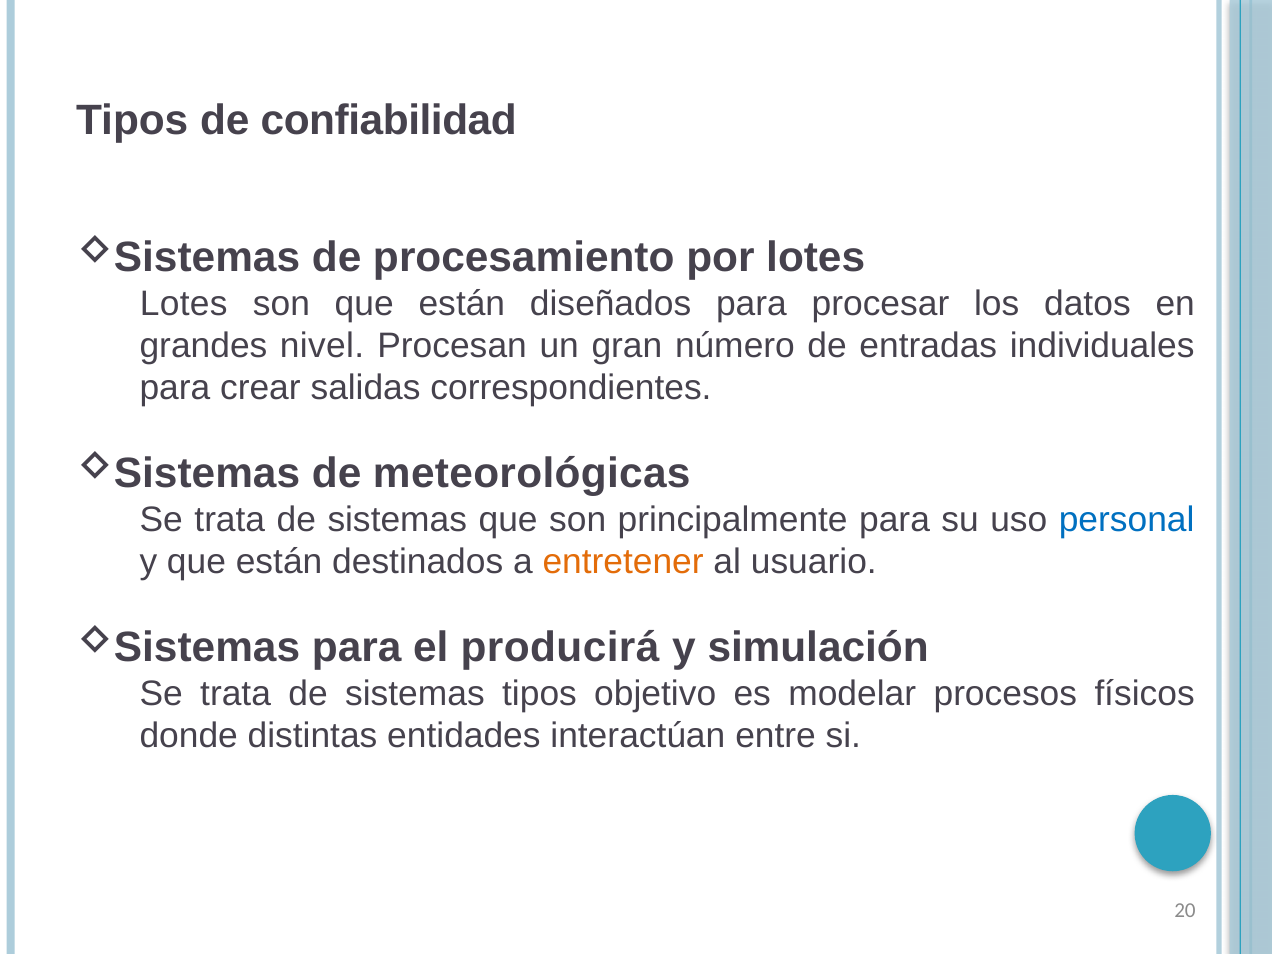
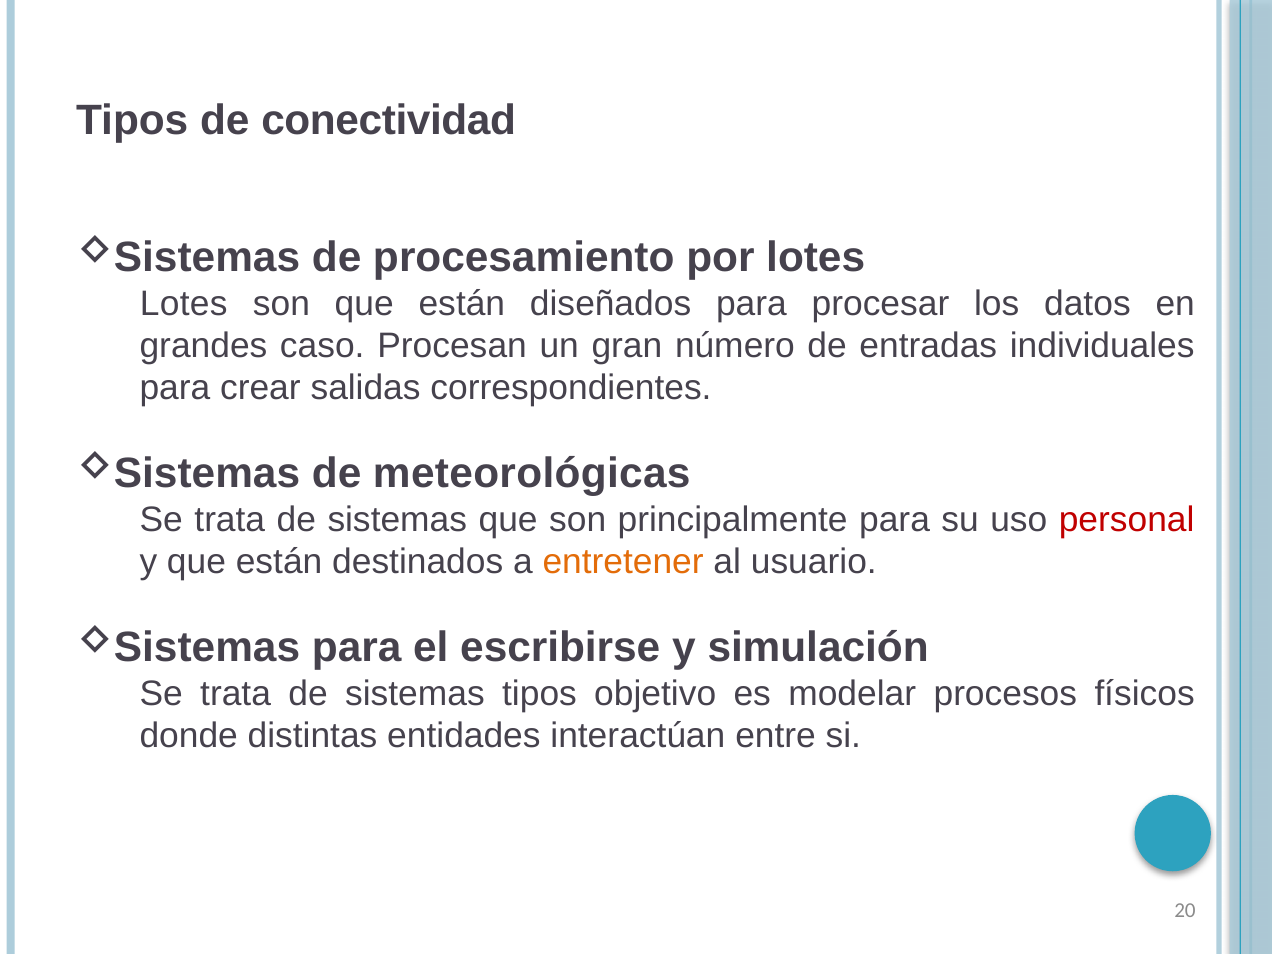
confiabilidad: confiabilidad -> conectividad
nivel: nivel -> caso
personal colour: blue -> red
producirá: producirá -> escribirse
